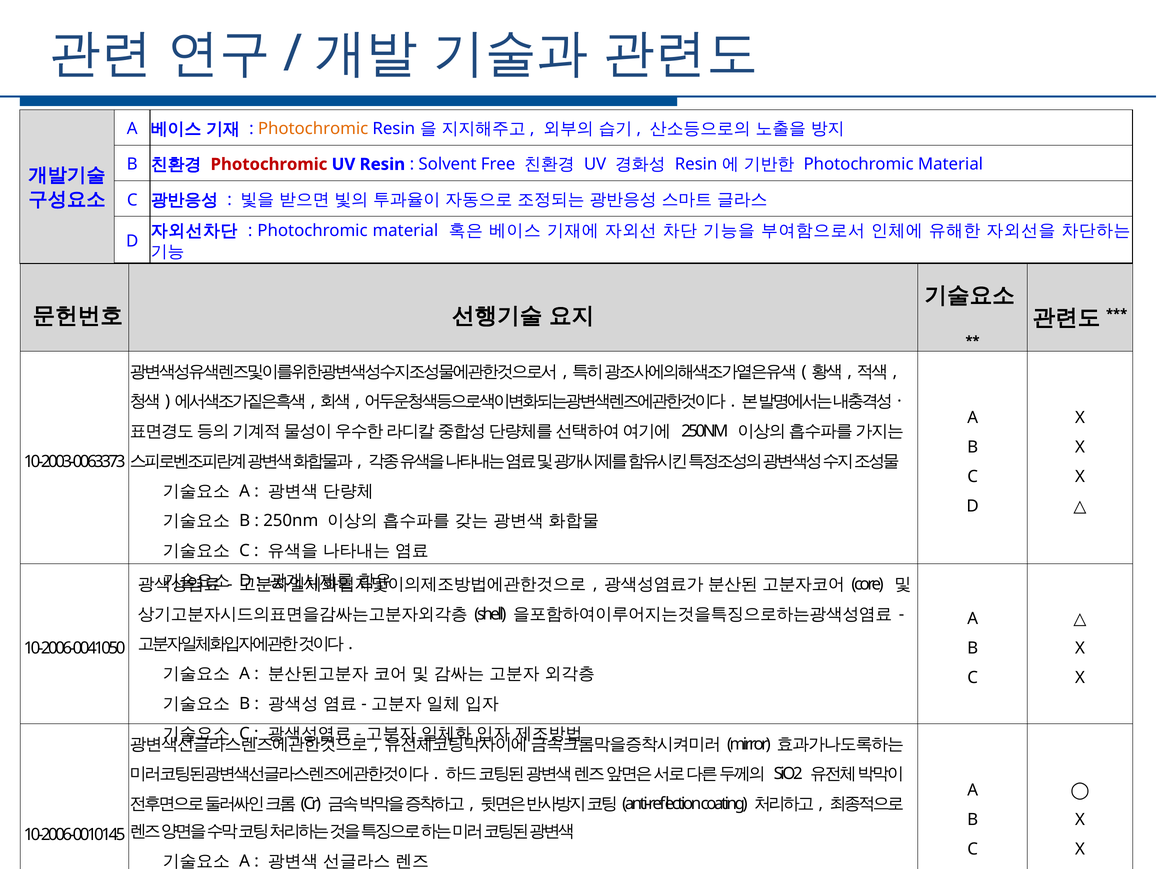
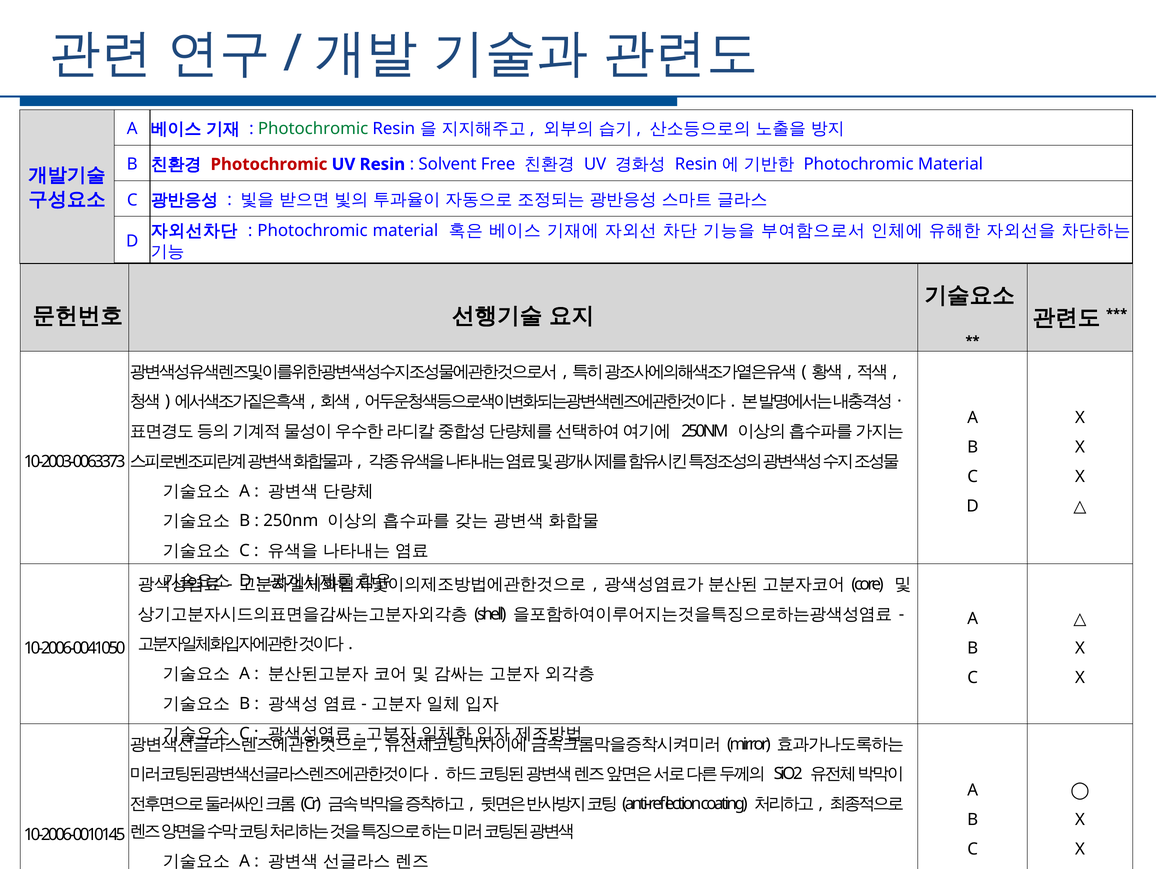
Photochromic at (313, 129) colour: orange -> green
